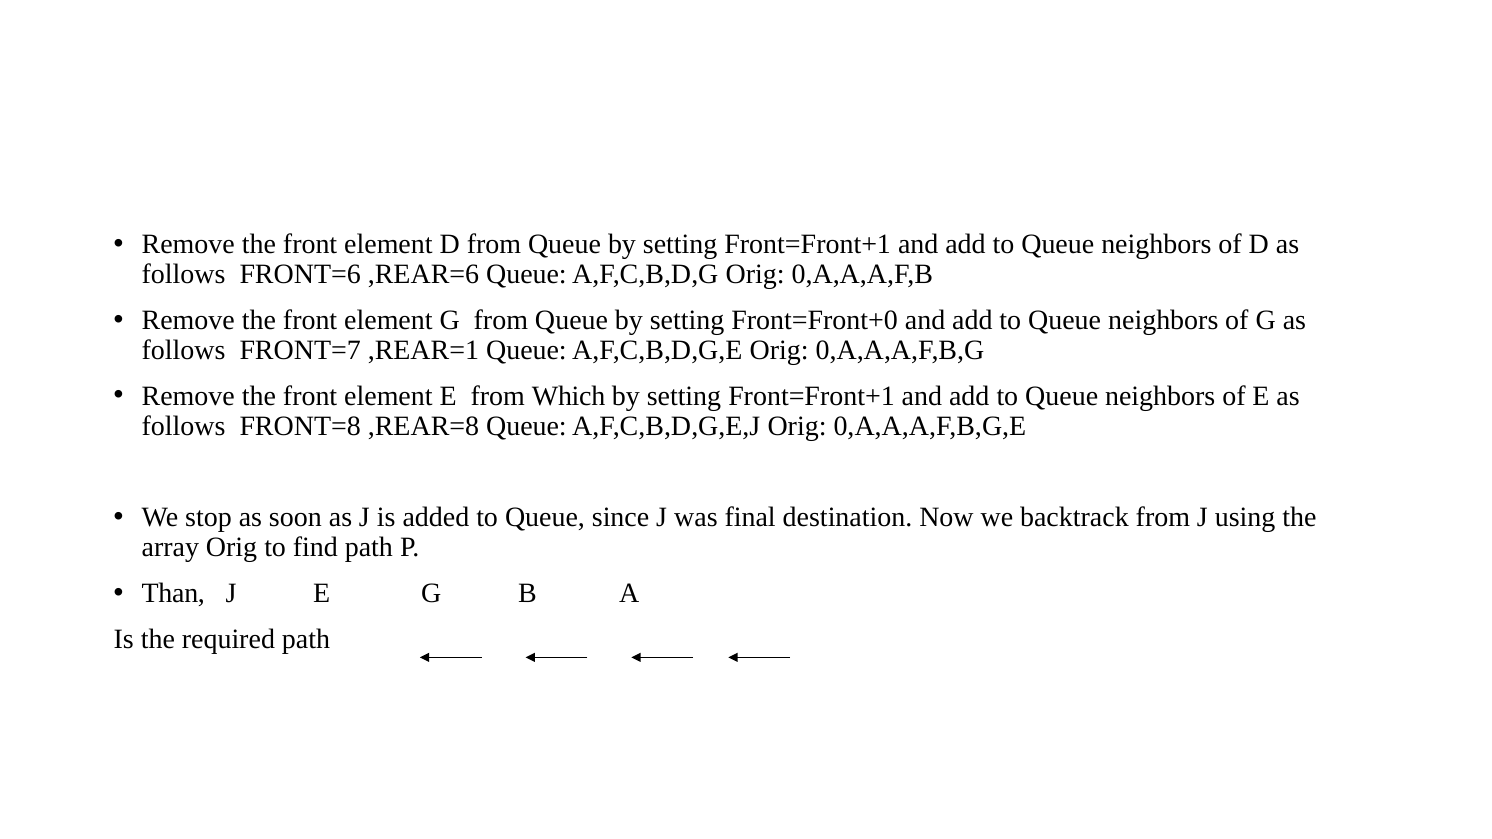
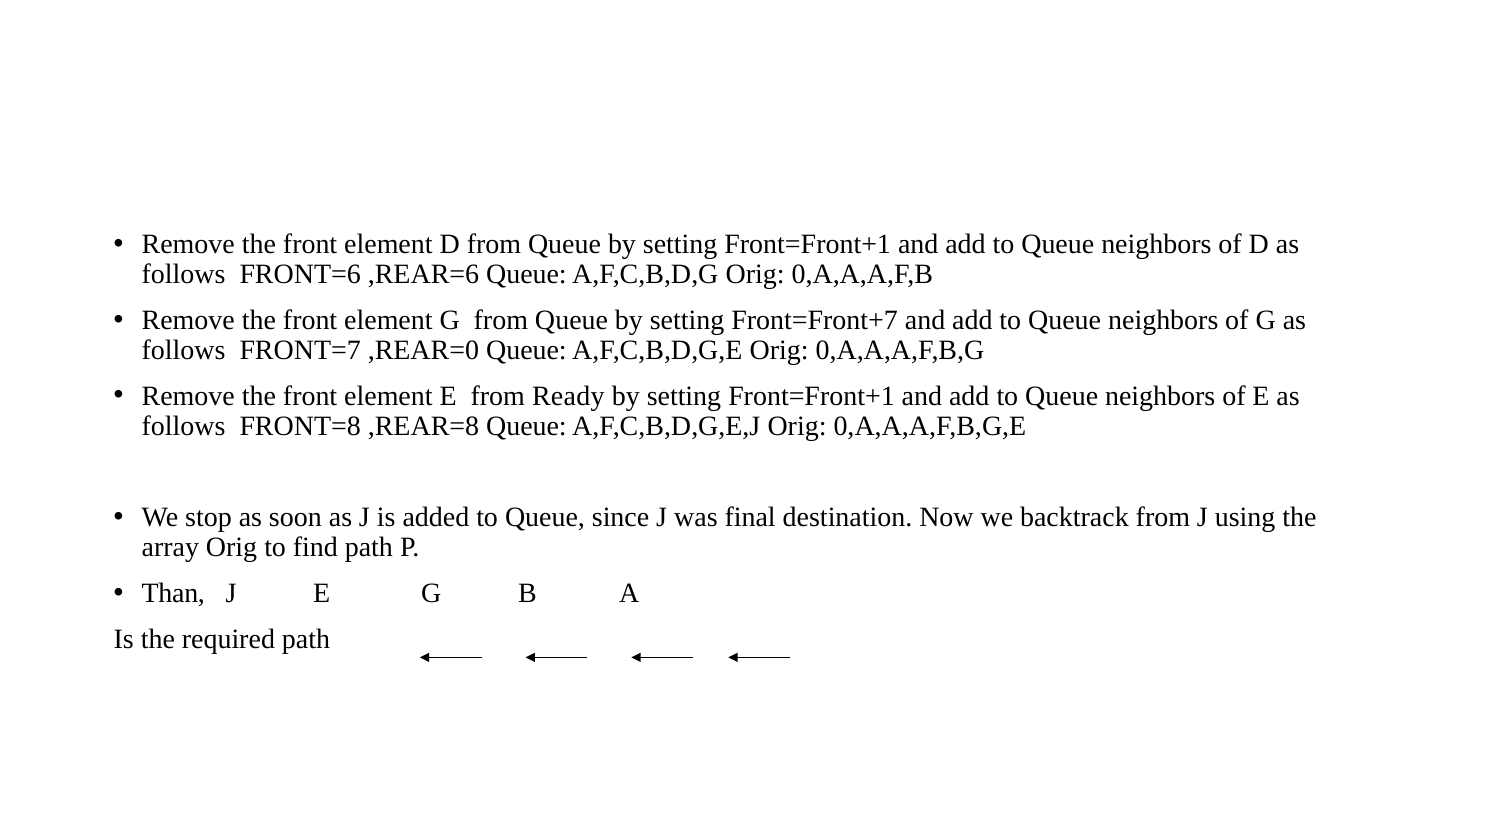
Front=Front+0: Front=Front+0 -> Front=Front+7
,REAR=1: ,REAR=1 -> ,REAR=0
Which: Which -> Ready
